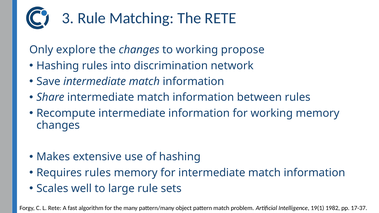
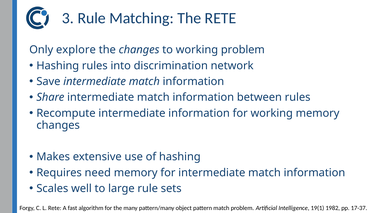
working propose: propose -> problem
Requires rules: rules -> need
